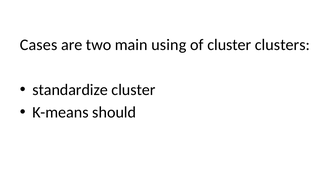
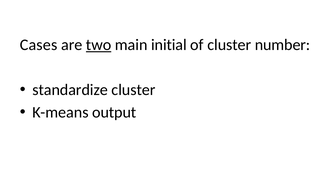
two underline: none -> present
using: using -> initial
clusters: clusters -> number
should: should -> output
